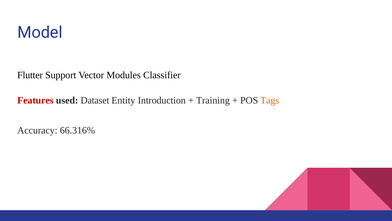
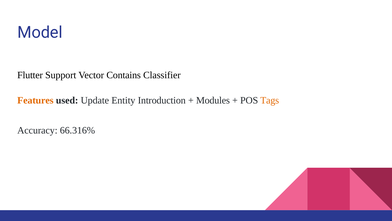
Modules: Modules -> Contains
Features colour: red -> orange
Dataset: Dataset -> Update
Training: Training -> Modules
